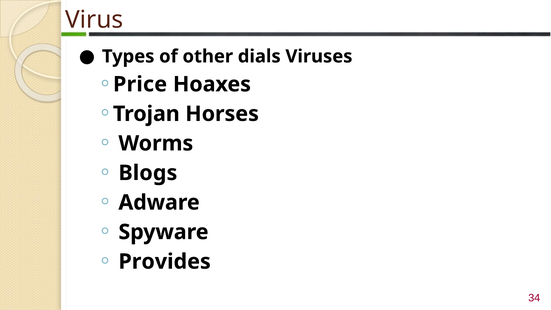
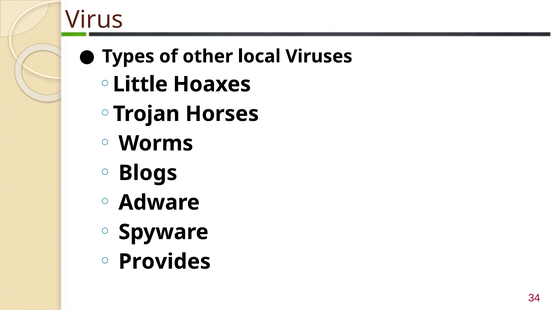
dials: dials -> local
Price: Price -> Little
